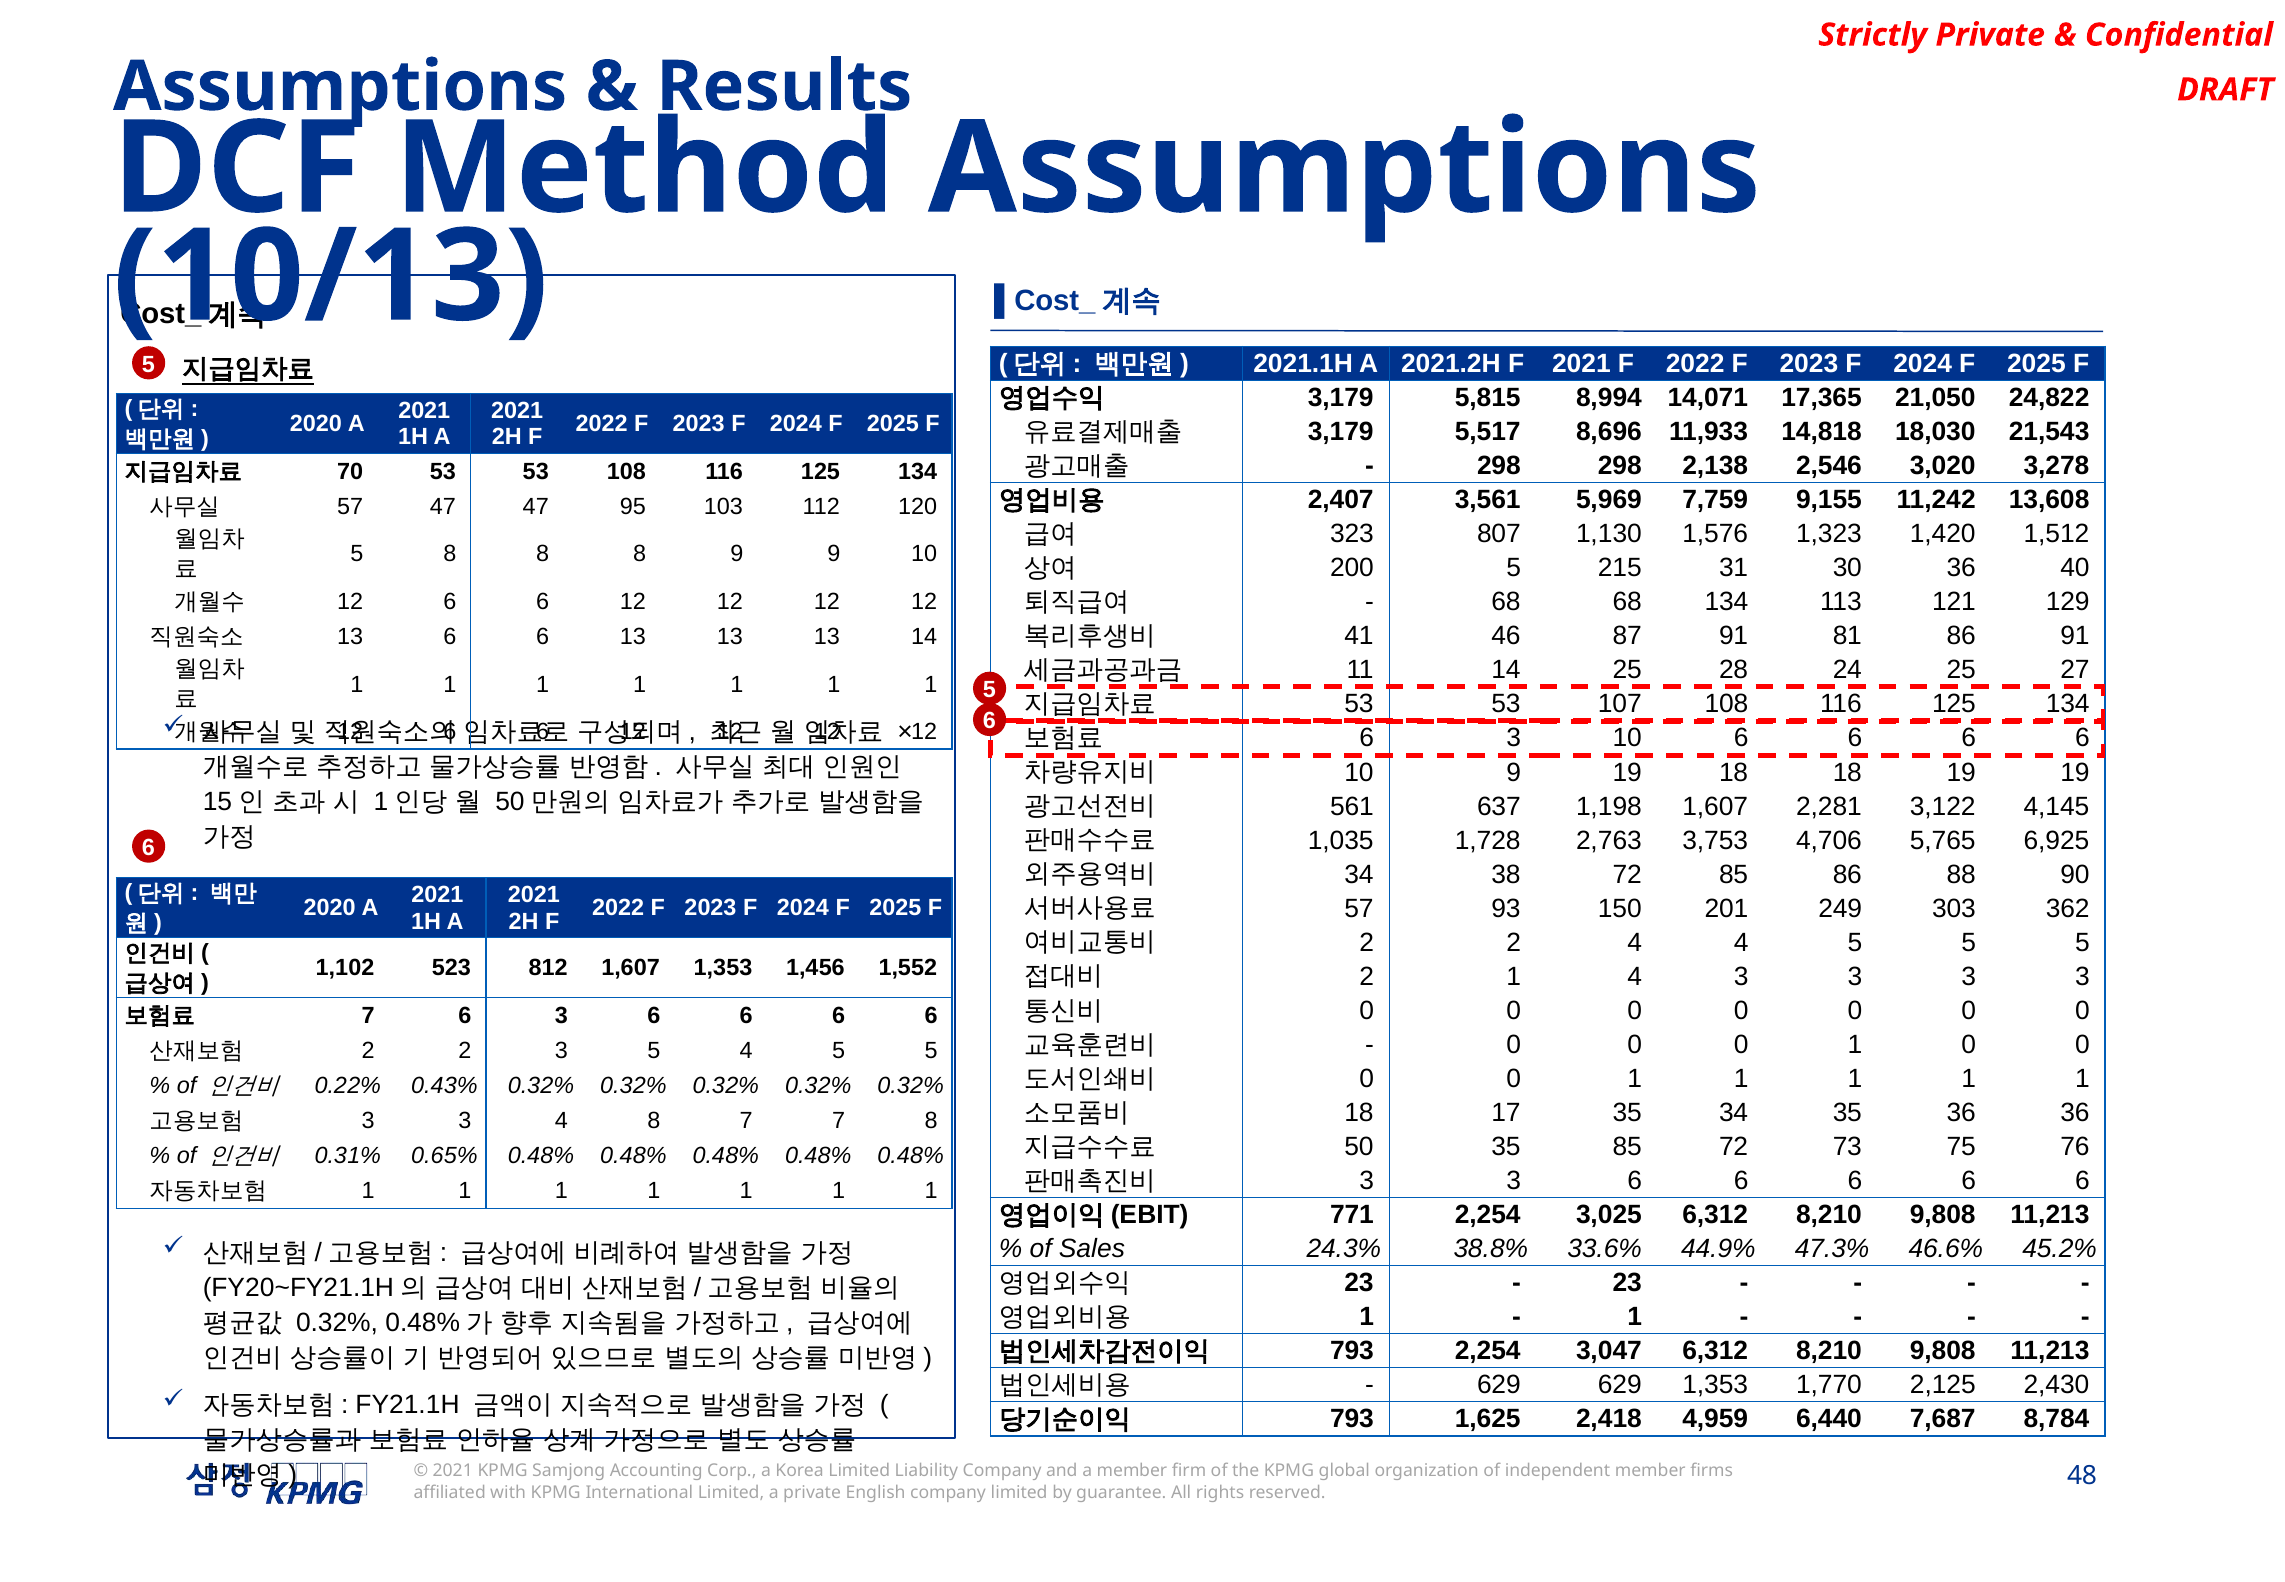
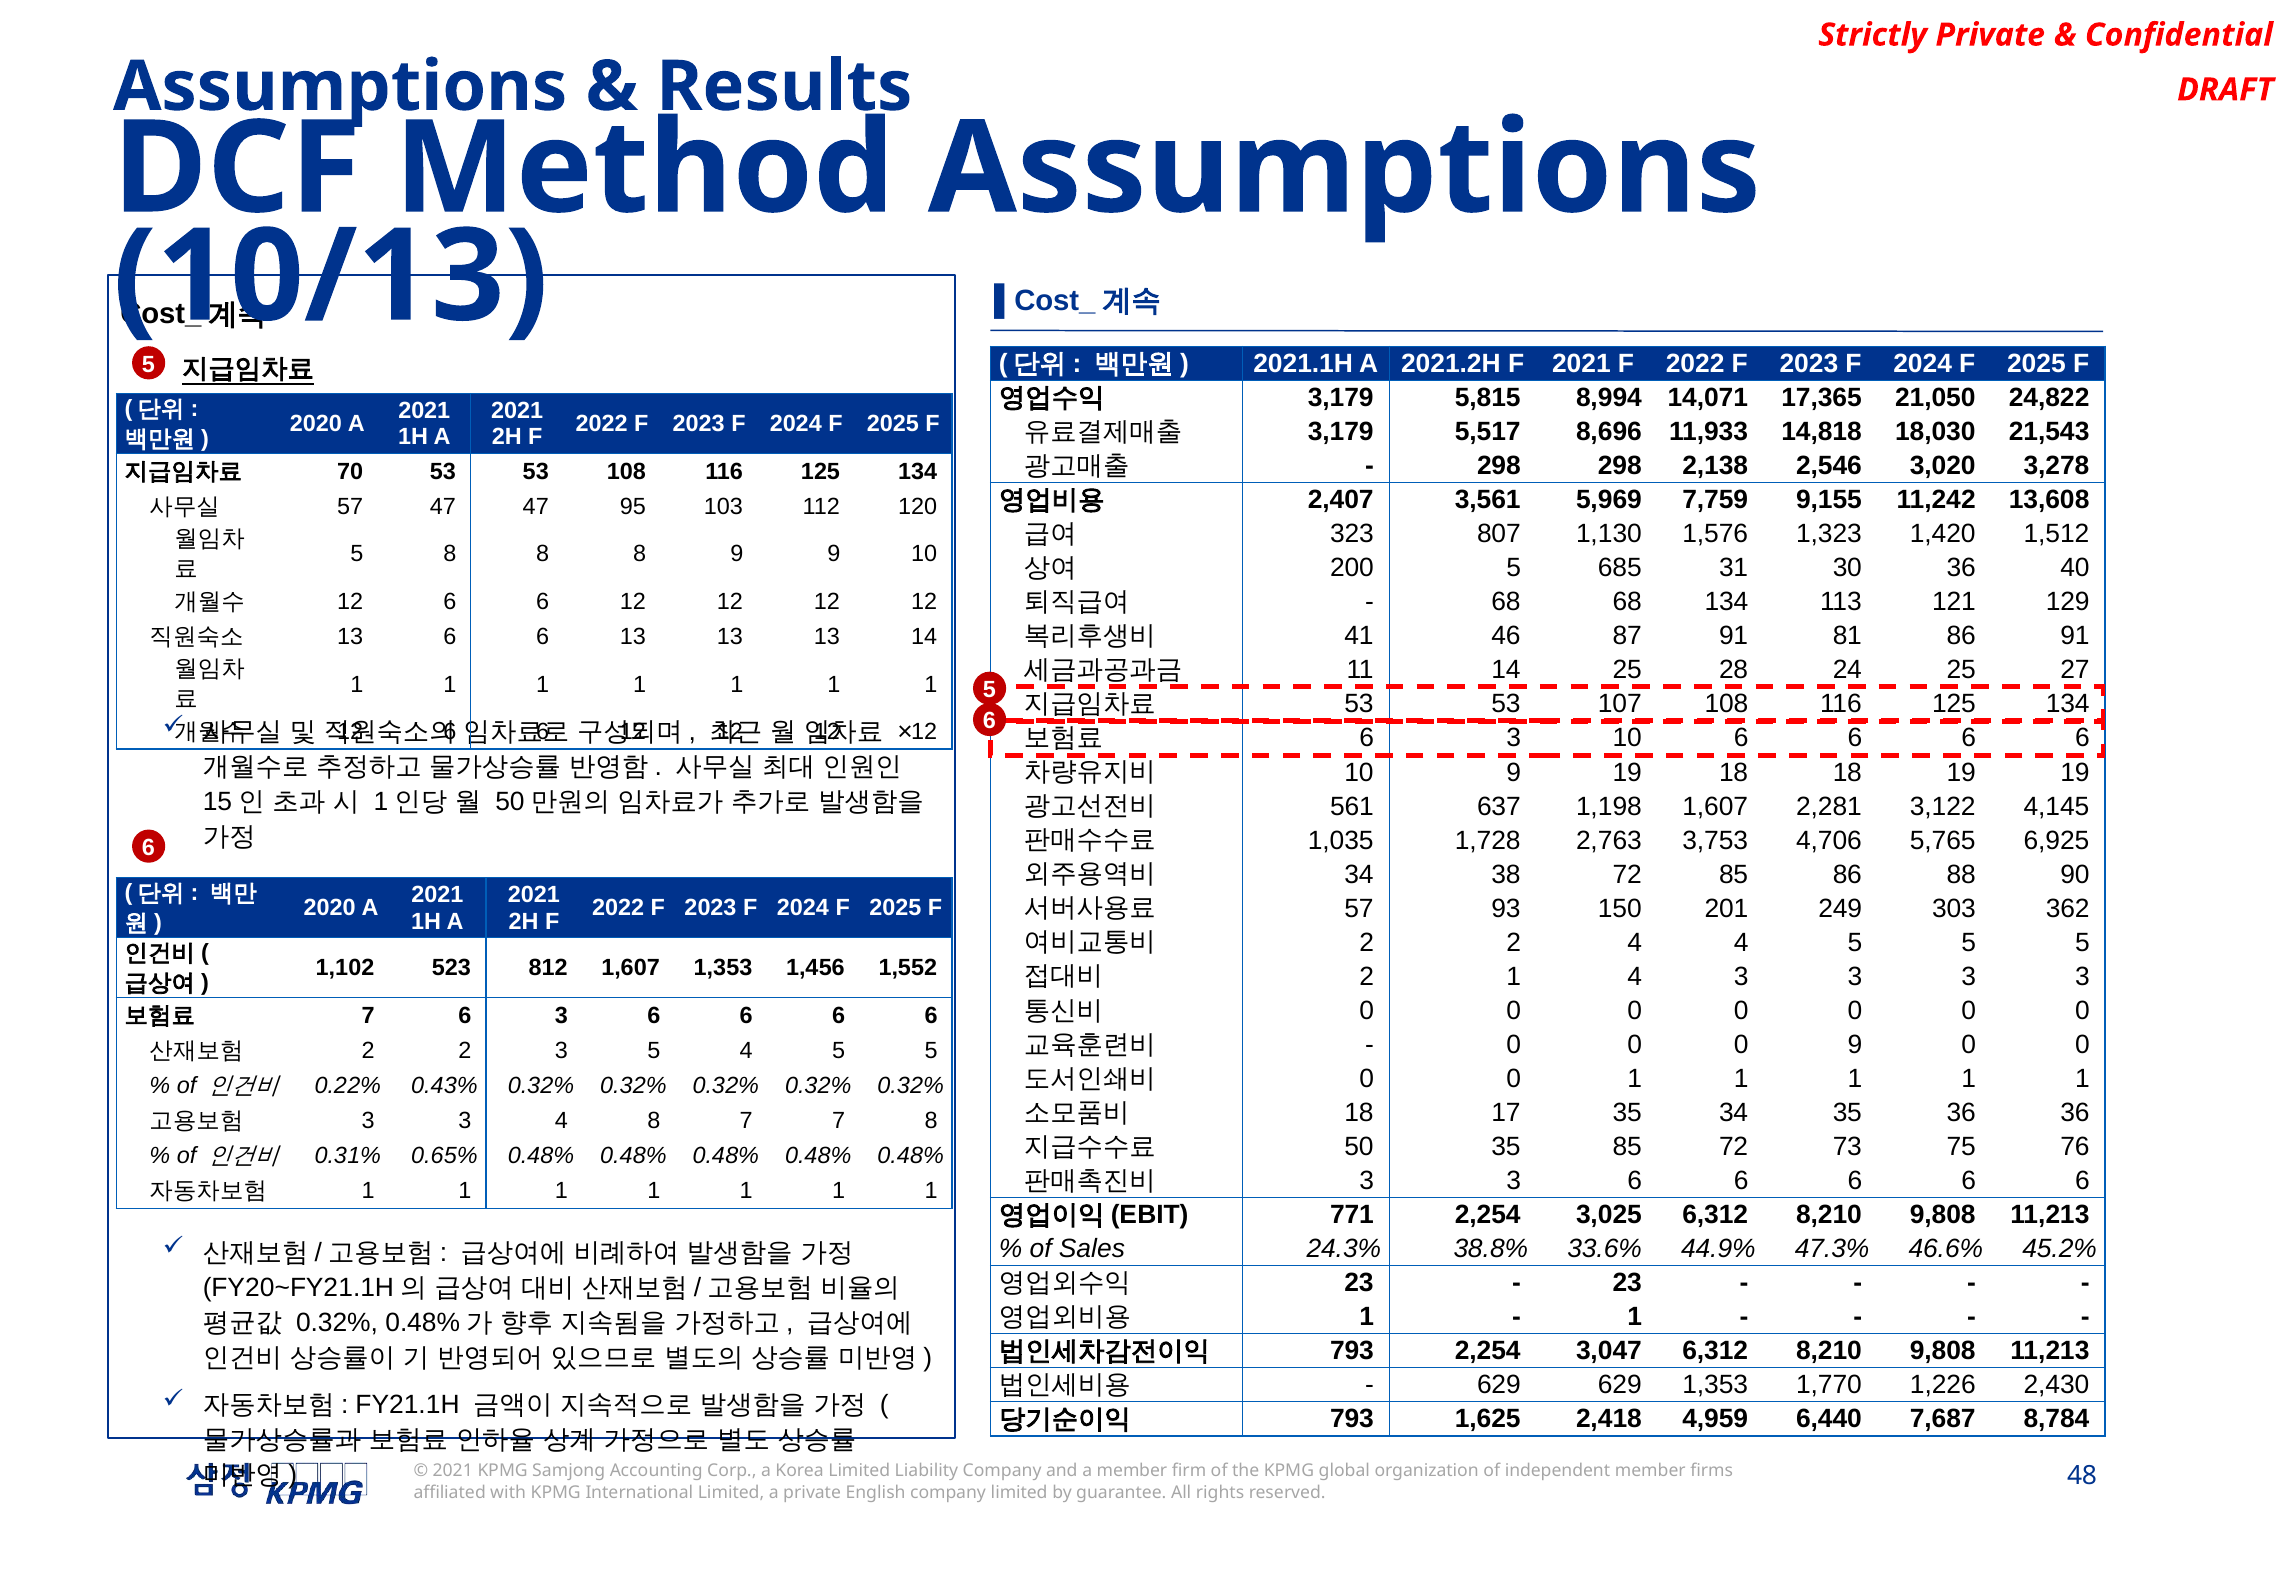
215: 215 -> 685
0 0 0 1: 1 -> 9
2,125: 2,125 -> 1,226
